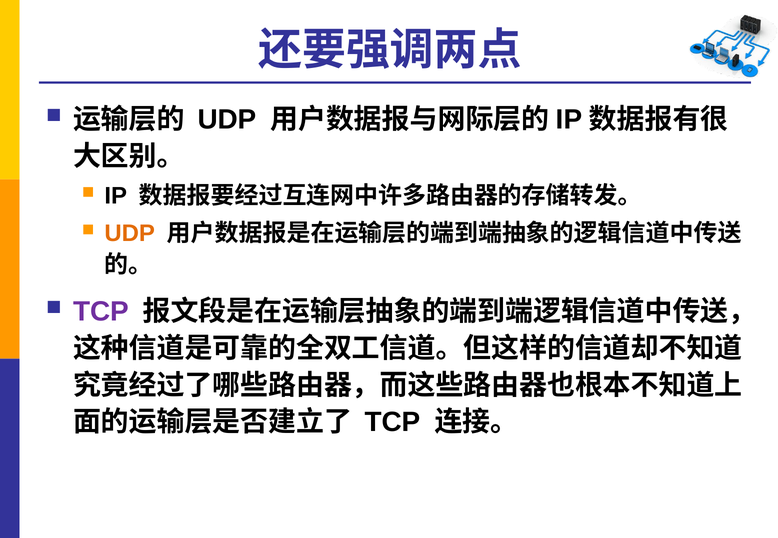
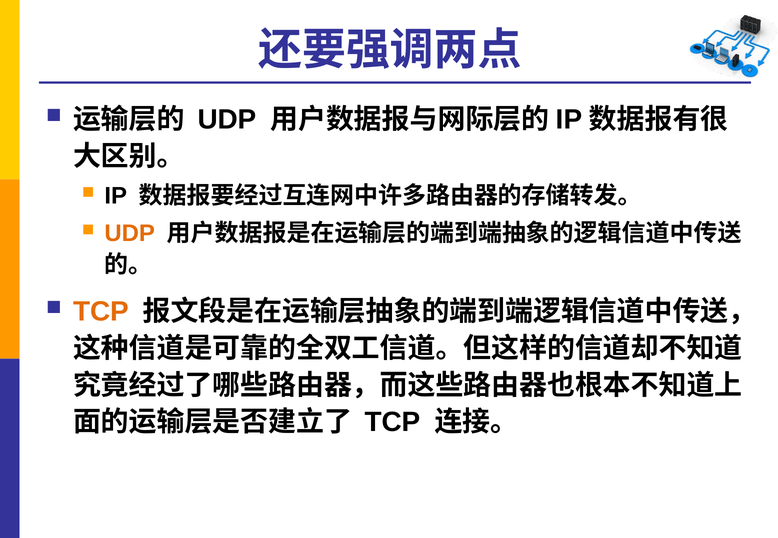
TCP at (101, 312) colour: purple -> orange
